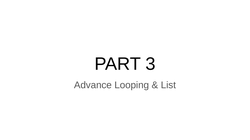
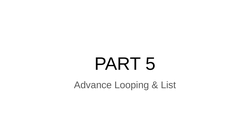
3: 3 -> 5
